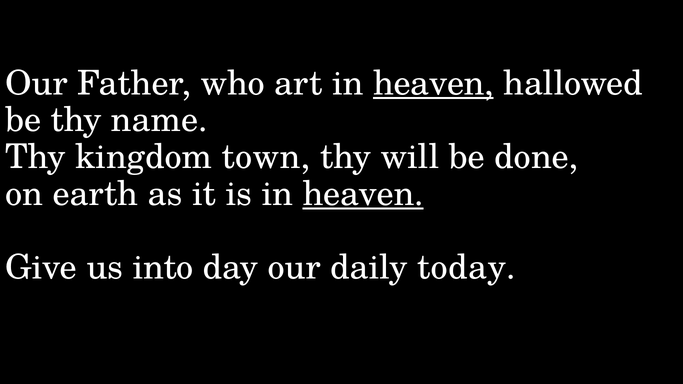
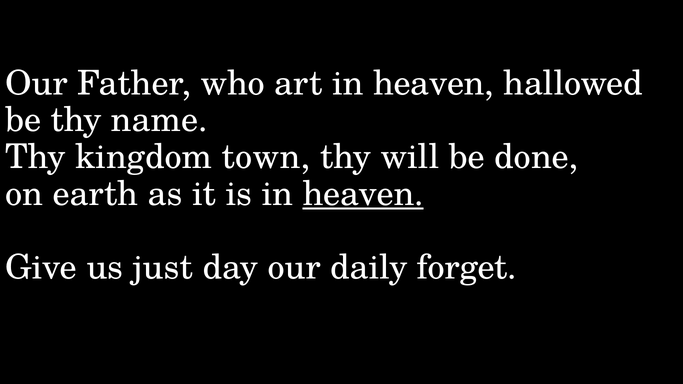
heaven at (434, 83) underline: present -> none
into: into -> just
today: today -> forget
